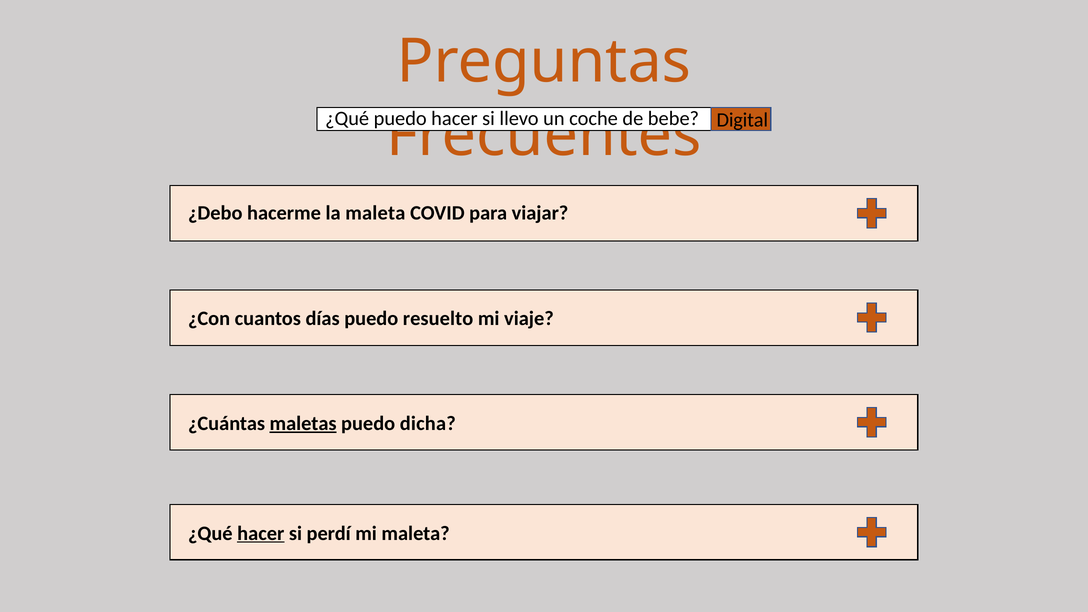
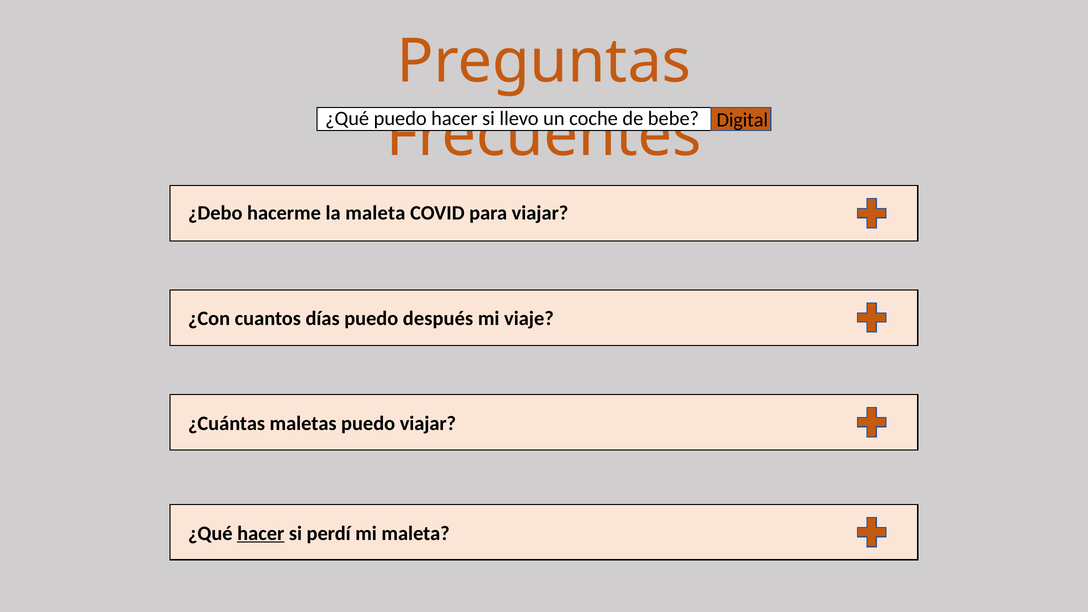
resuelto: resuelto -> después
maletas underline: present -> none
puedo dicha: dicha -> viajar
